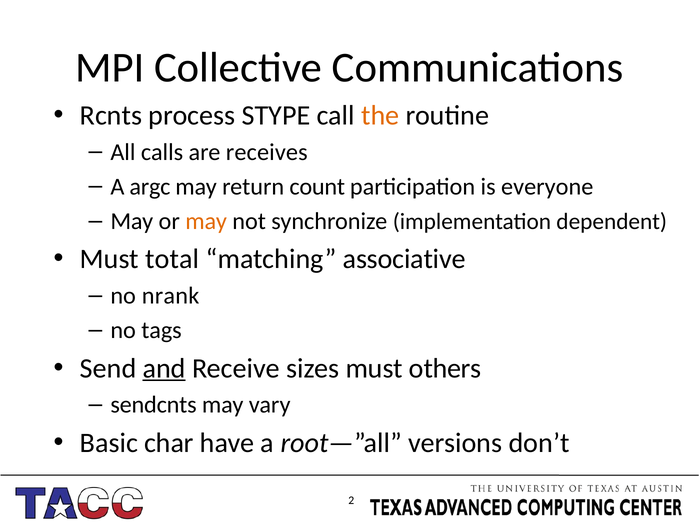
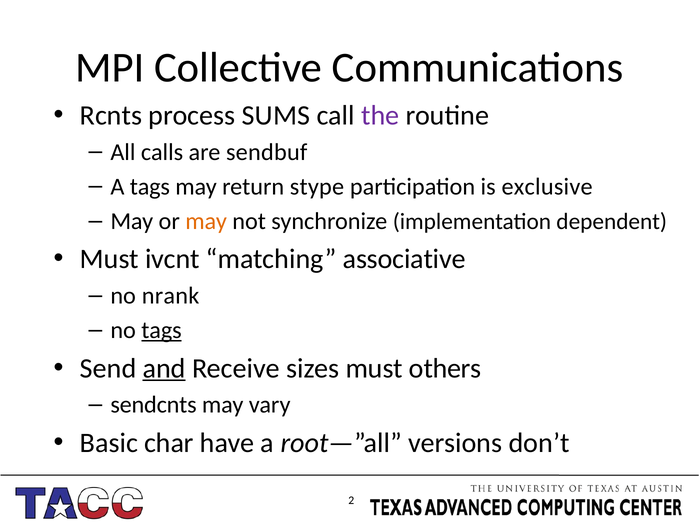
STYPE: STYPE -> SUMS
the colour: orange -> purple
receives: receives -> sendbuf
A argc: argc -> tags
count: count -> stype
everyone: everyone -> exclusive
total: total -> ivcnt
tags at (161, 330) underline: none -> present
